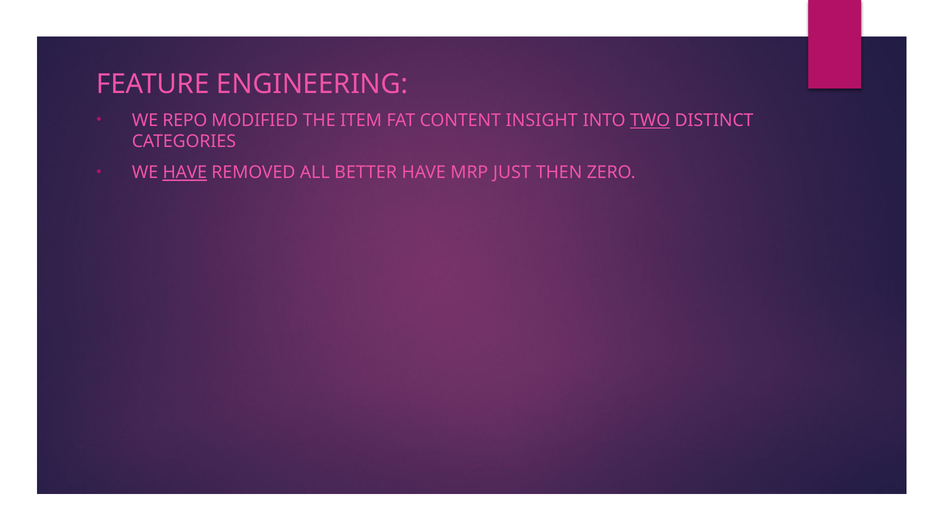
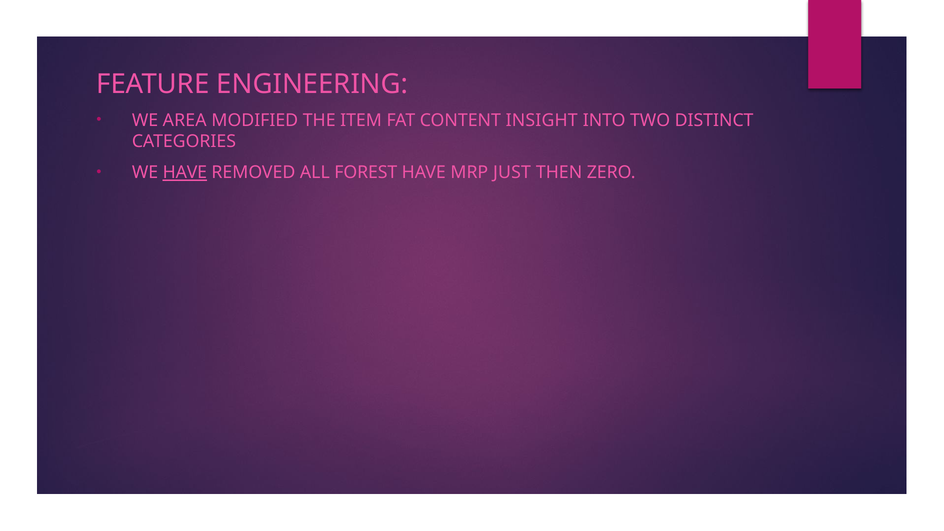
REPO: REPO -> AREA
TWO underline: present -> none
BETTER: BETTER -> FOREST
